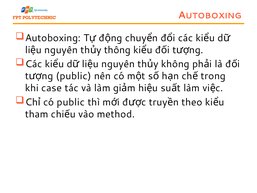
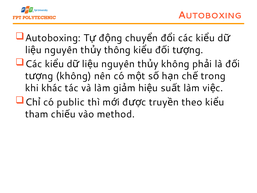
public at (74, 76): public -> không
case: case -> khác
